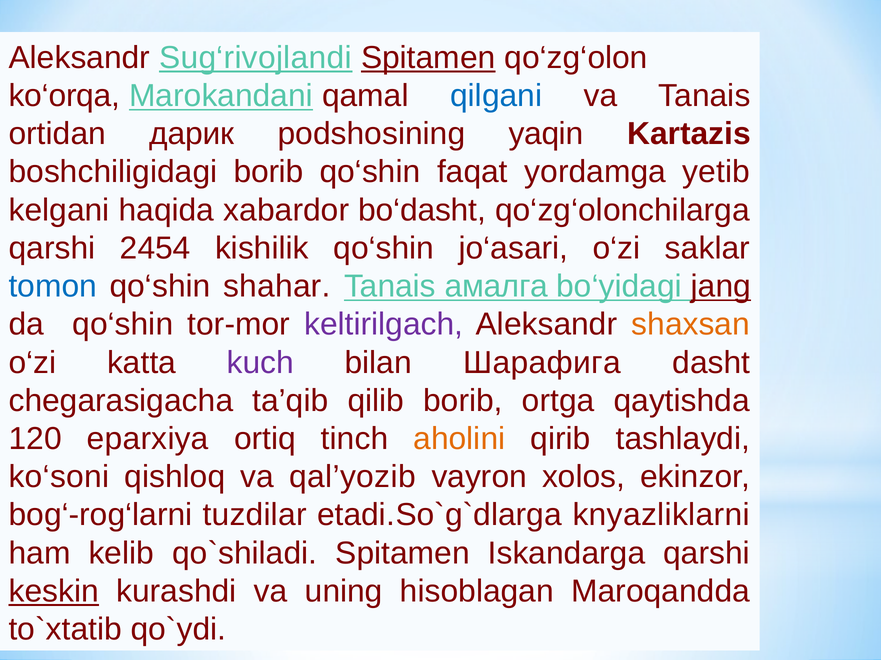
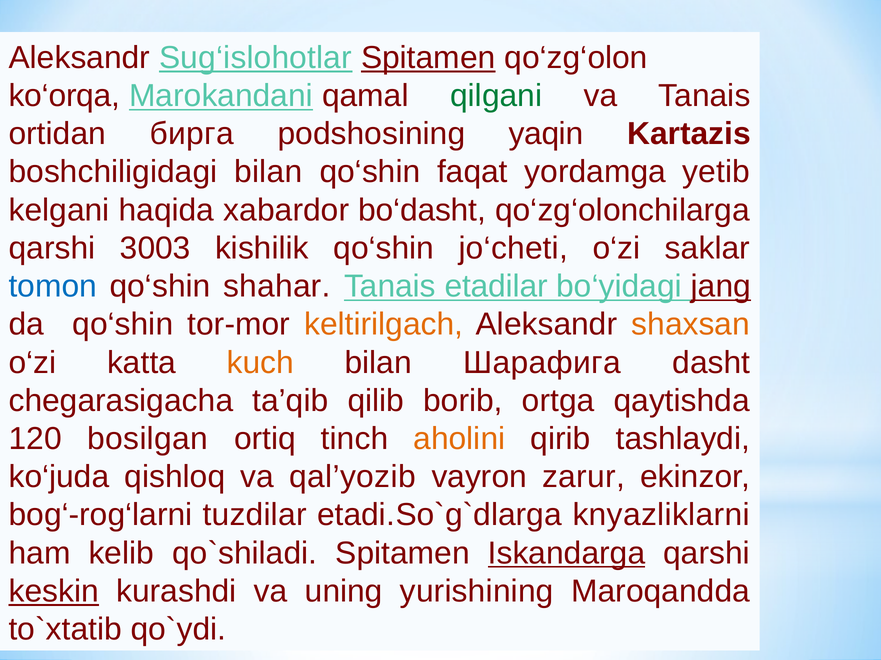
Sug‘rivojlandi: Sug‘rivojlandi -> Sug‘islohotlar
qilgani colour: blue -> green
дарик: дарик -> бирга
boshchiligidagi borib: borib -> bilan
2454: 2454 -> 3003
jo‘asari: jo‘asari -> jo‘cheti
амалга: амалга -> etadilar
keltirilgach colour: purple -> orange
kuch colour: purple -> orange
eparxiya: eparxiya -> bosilgan
ko‘soni: ko‘soni -> ko‘juda
xolos: xolos -> zarur
Iskandarga underline: none -> present
hisoblagan: hisoblagan -> yurishining
